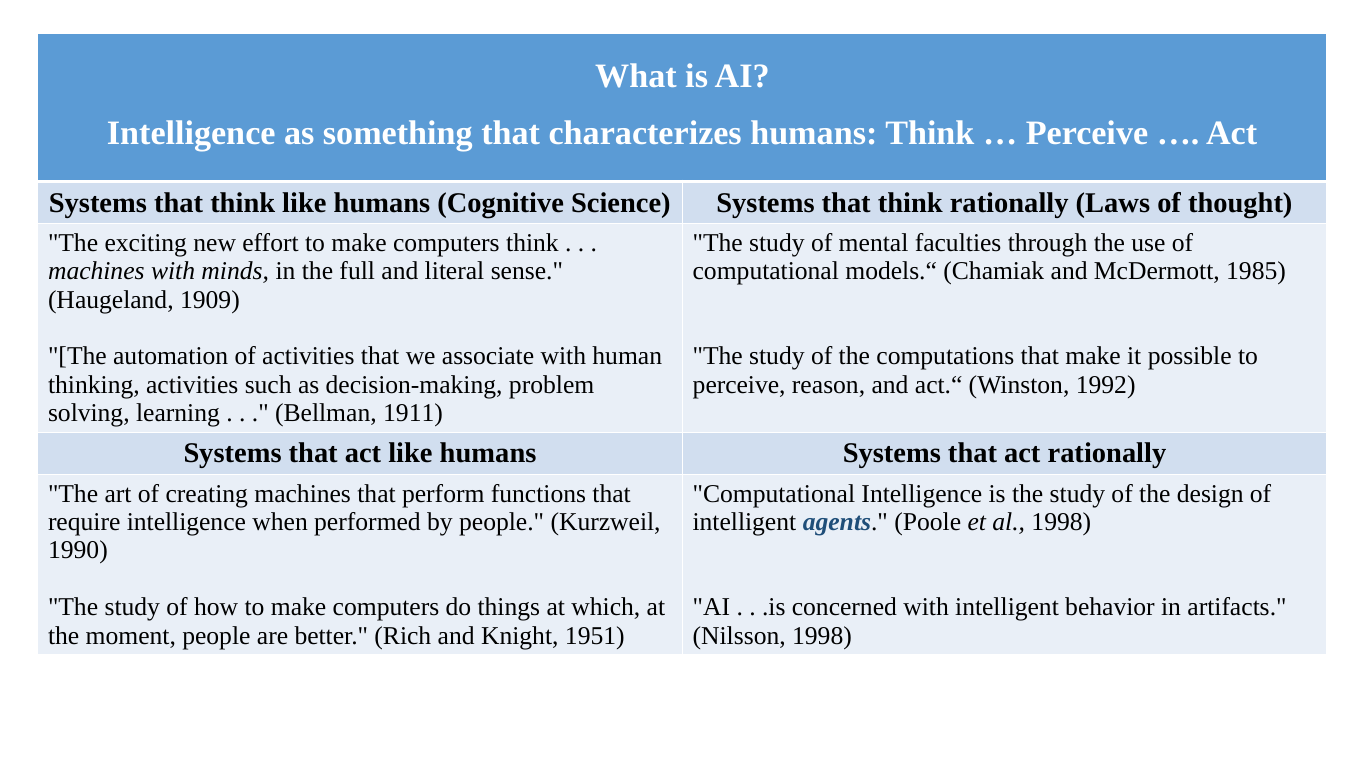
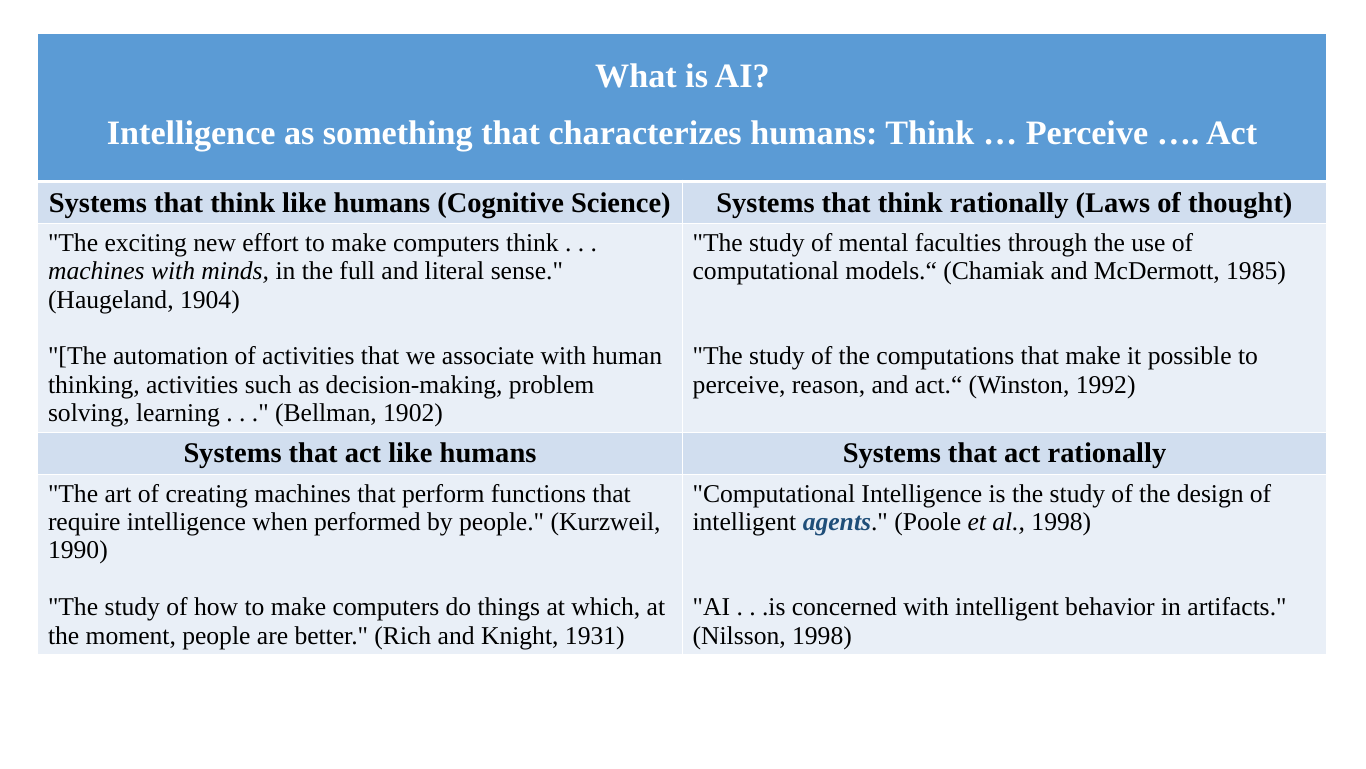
1909: 1909 -> 1904
1911: 1911 -> 1902
1951: 1951 -> 1931
